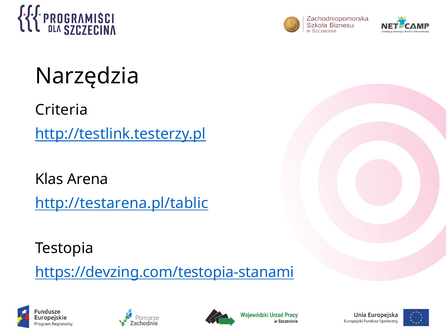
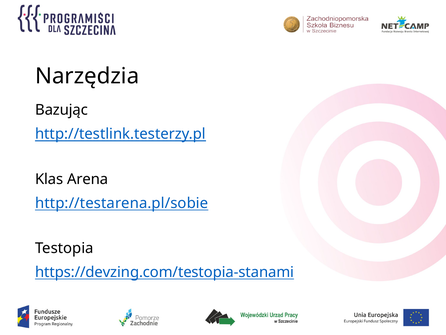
Criteria: Criteria -> Bazując
http://testarena.pl/tablic: http://testarena.pl/tablic -> http://testarena.pl/sobie
